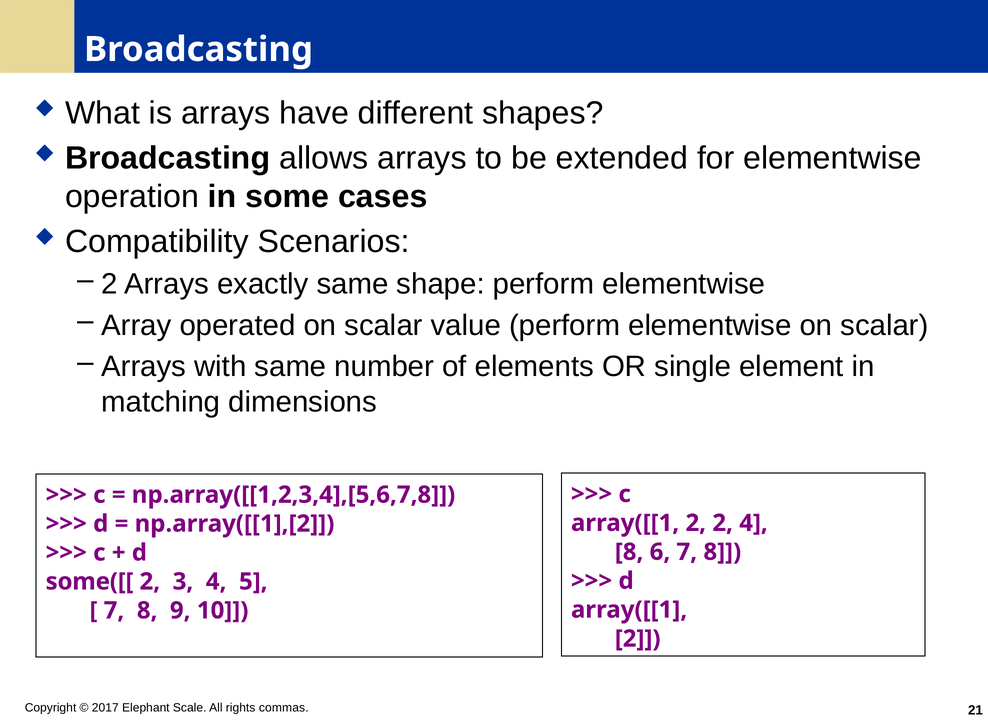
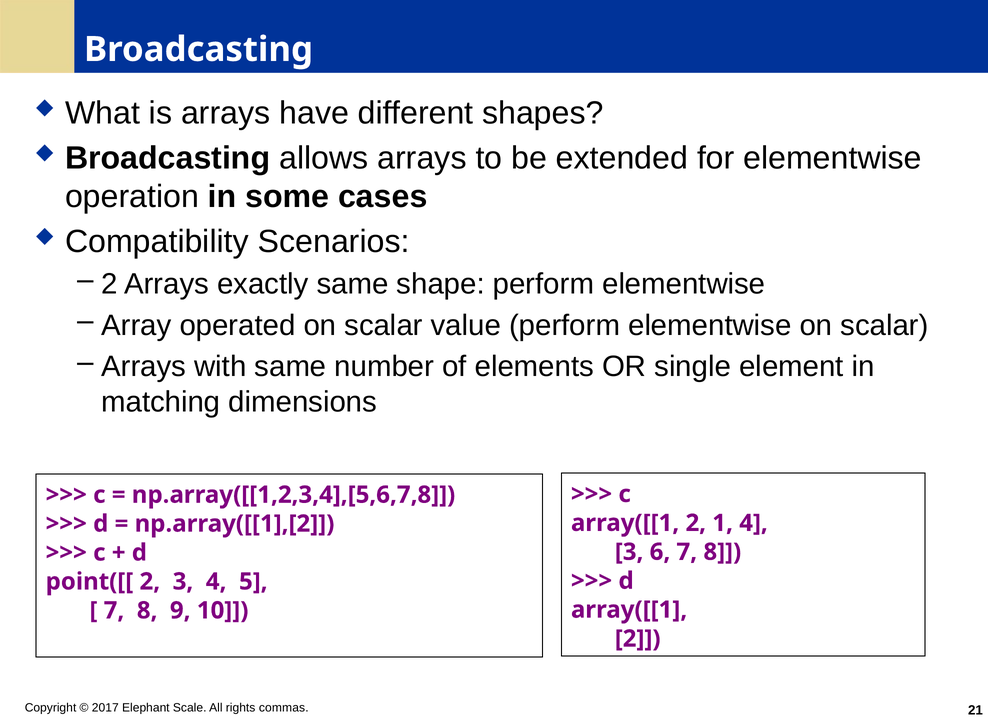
2 2: 2 -> 1
8 at (629, 552): 8 -> 3
some([[: some([[ -> point([[
